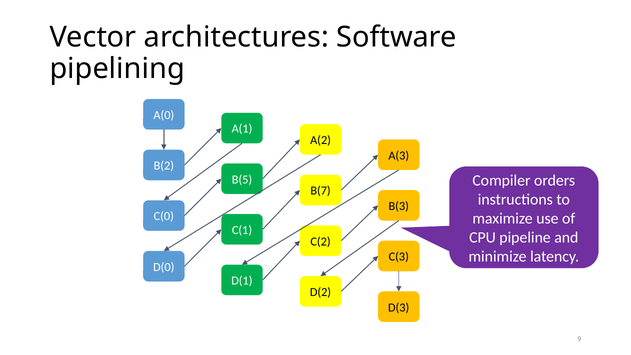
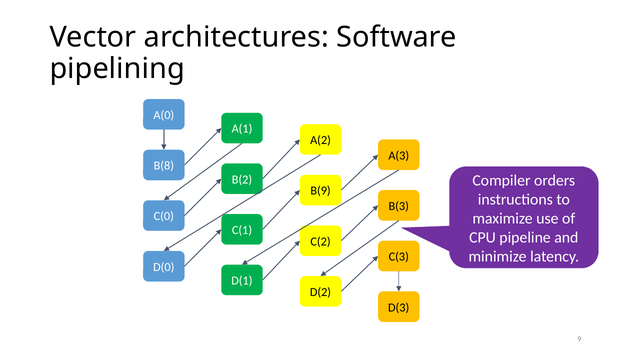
B(2: B(2 -> B(8
B(5: B(5 -> B(2
B(7: B(7 -> B(9
